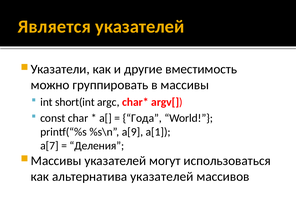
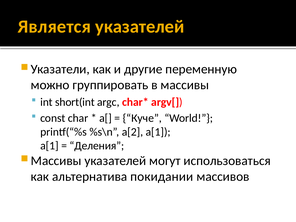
вместимость: вместимость -> переменную
Года: Года -> Куче
a[9: a[9 -> a[2
a[7 at (49, 146): a[7 -> a[1
альтернатива указателей: указателей -> покидании
